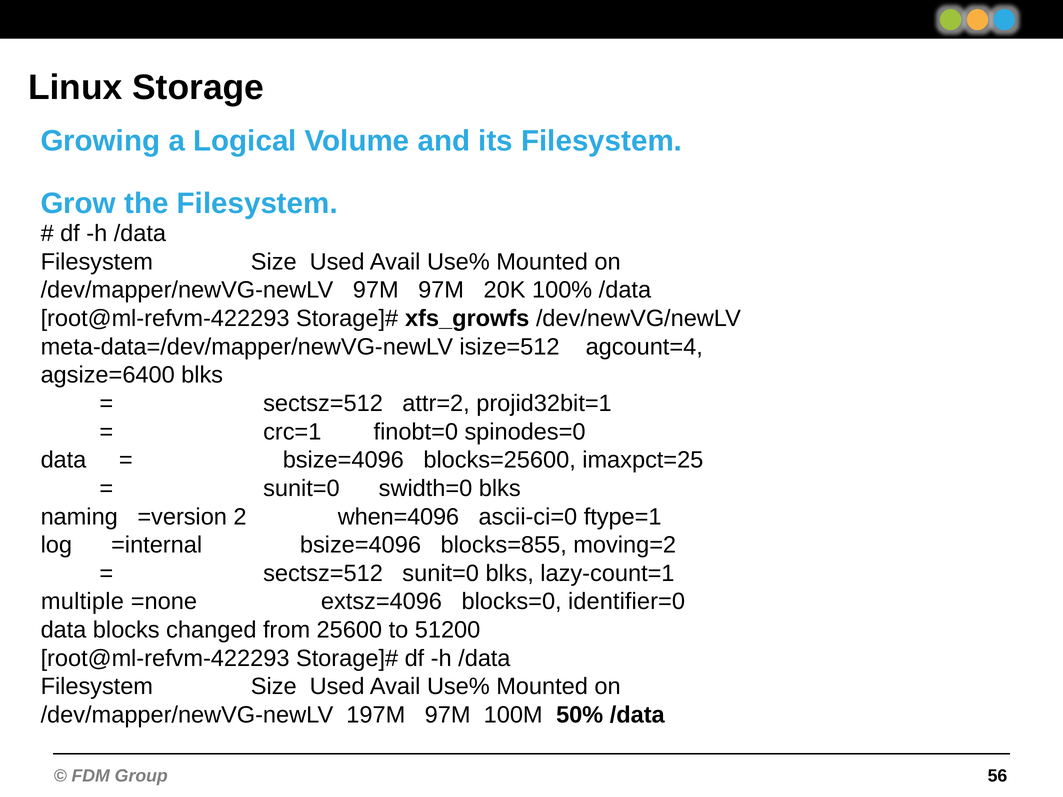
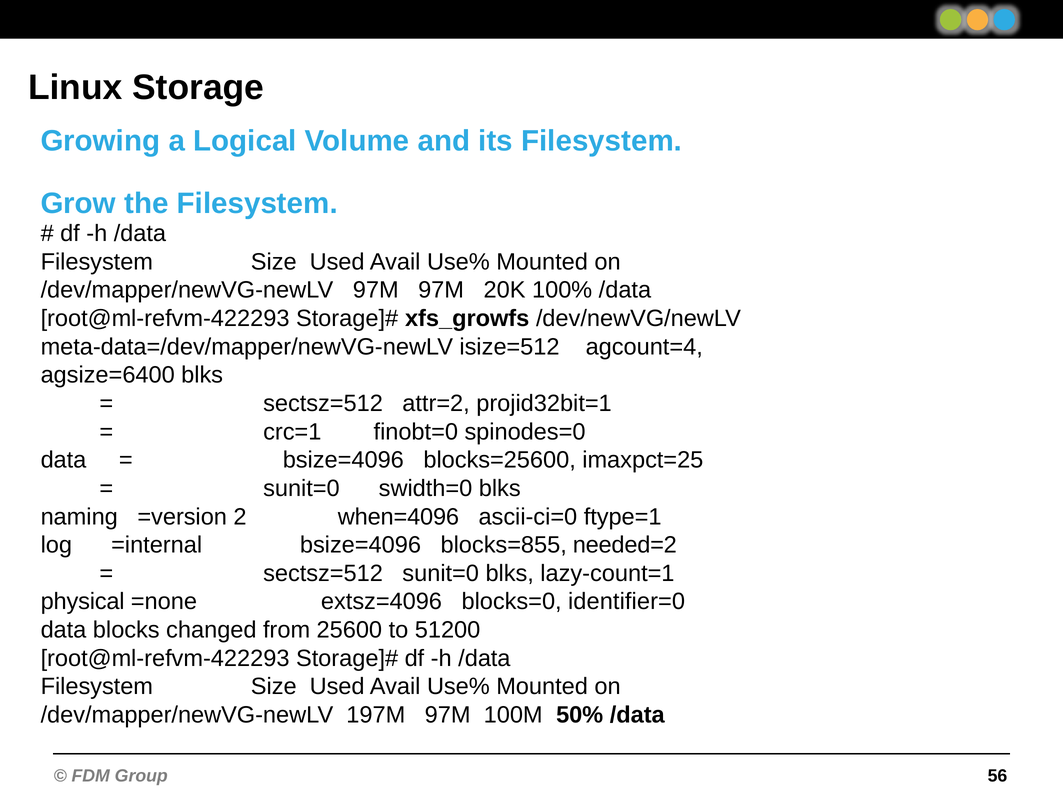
moving=2: moving=2 -> needed=2
multiple: multiple -> physical
